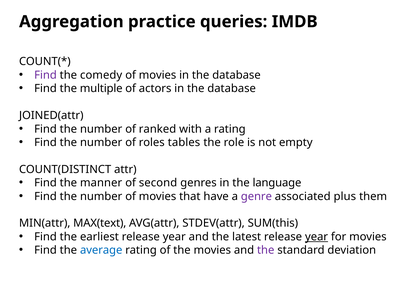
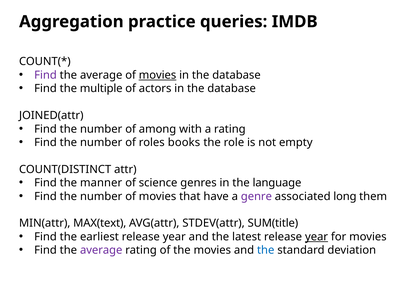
comedy at (101, 75): comedy -> average
movies at (158, 75) underline: none -> present
ranked: ranked -> among
tables: tables -> books
second: second -> science
plus: plus -> long
SUM(this: SUM(this -> SUM(title
average at (101, 250) colour: blue -> purple
the at (266, 250) colour: purple -> blue
